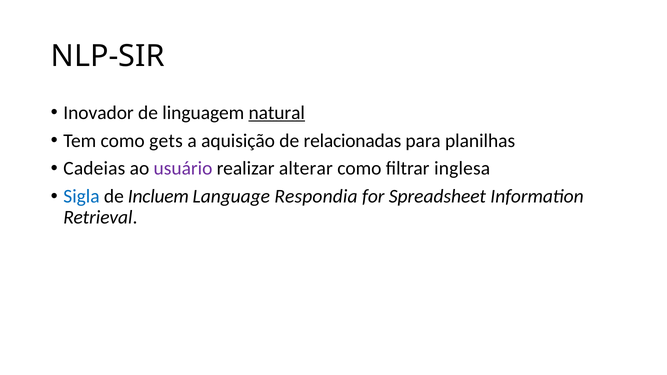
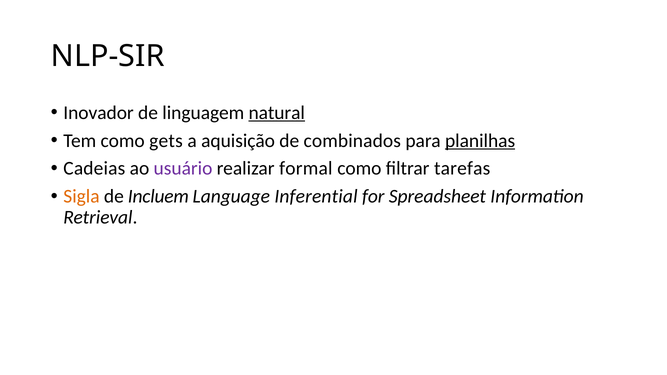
relacionadas: relacionadas -> combinados
planilhas underline: none -> present
alterar: alterar -> formal
inglesa: inglesa -> tarefas
Sigla colour: blue -> orange
Respondia: Respondia -> Inferential
